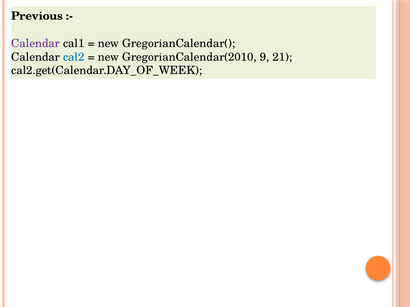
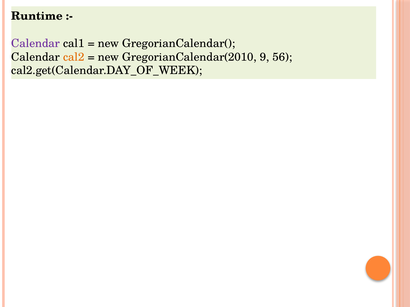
Previous: Previous -> Runtime
cal2 colour: blue -> orange
21: 21 -> 56
